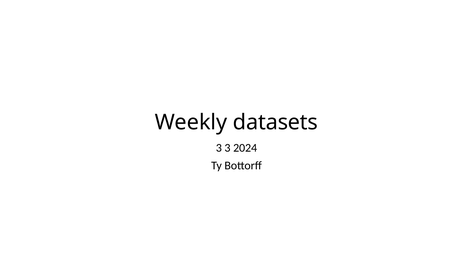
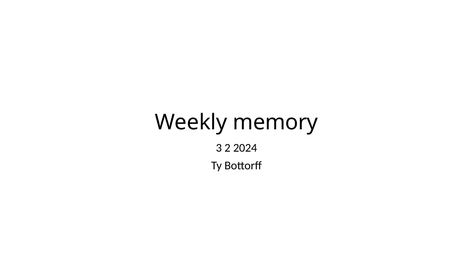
datasets: datasets -> memory
3 3: 3 -> 2
